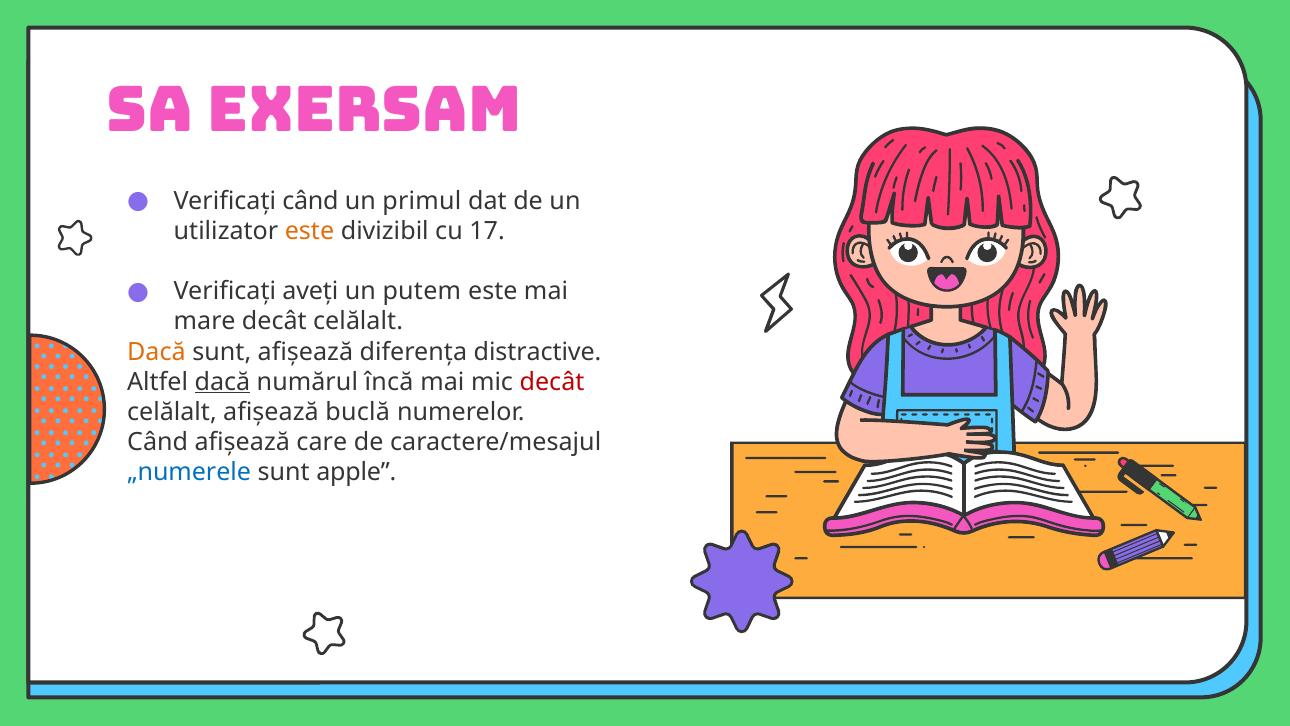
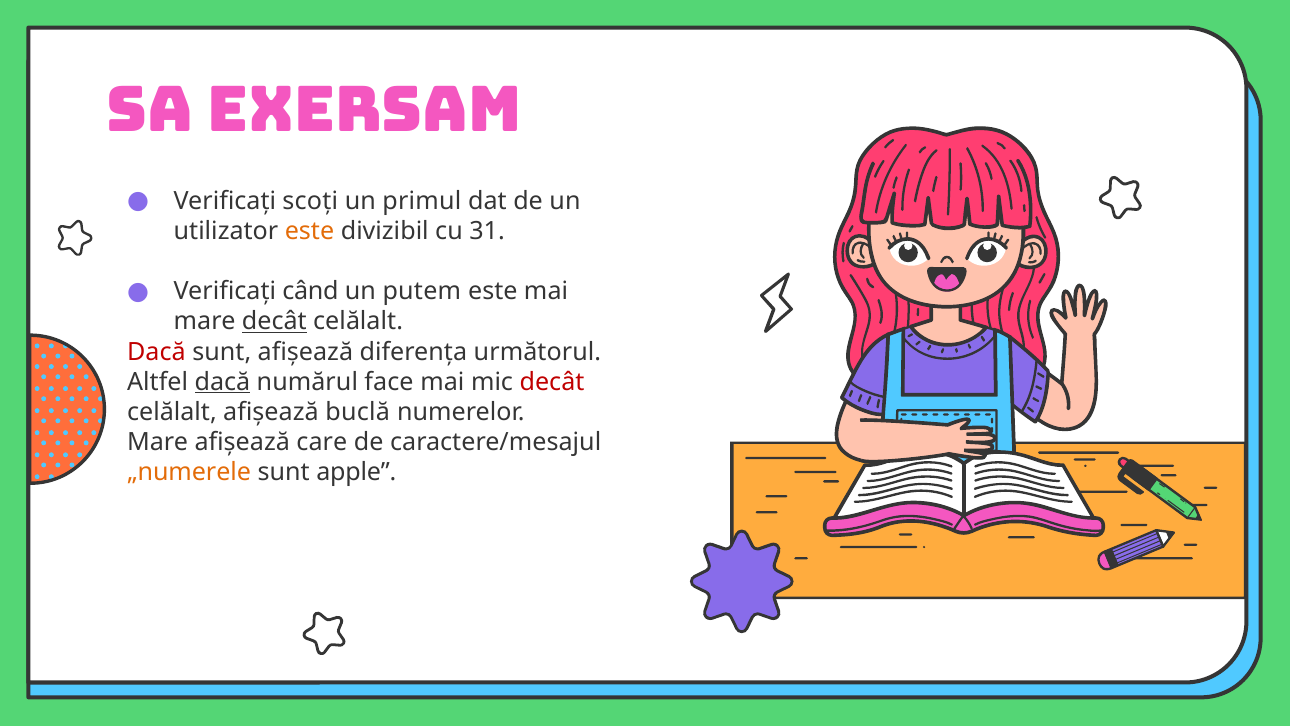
Verificați când: când -> scoți
17: 17 -> 31
aveți: aveți -> când
decât at (274, 321) underline: none -> present
Dacă at (156, 352) colour: orange -> red
distractive: distractive -> următorul
încă: încă -> face
Când at (158, 442): Când -> Mare
„numerele colour: blue -> orange
